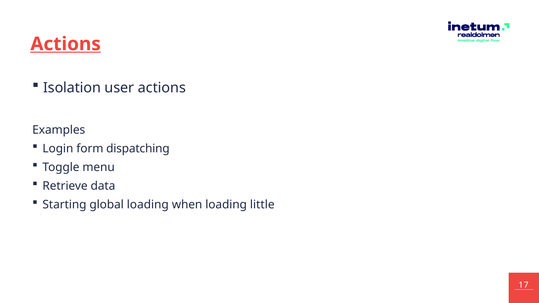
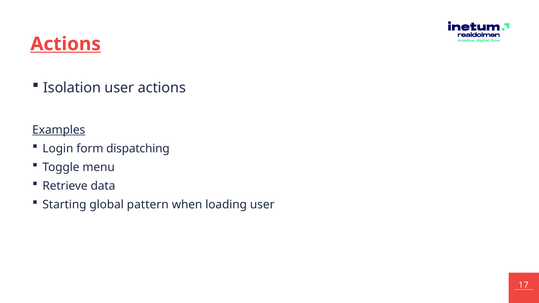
Examples underline: none -> present
global loading: loading -> pattern
loading little: little -> user
